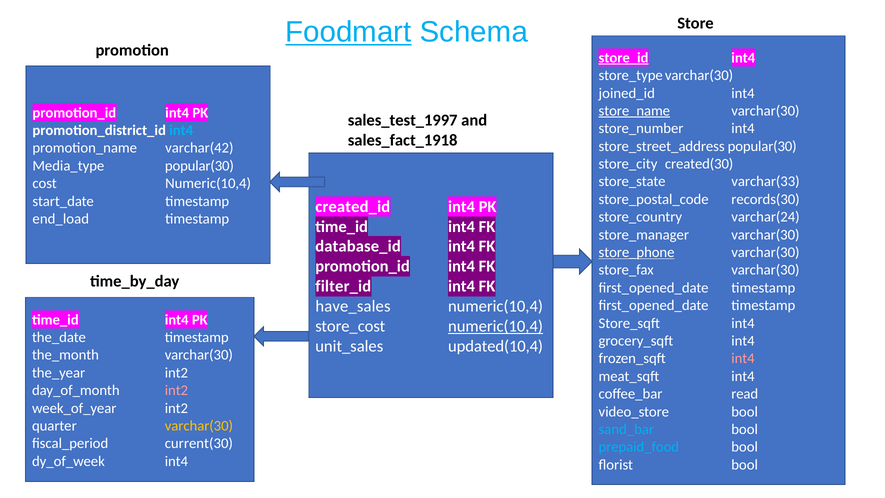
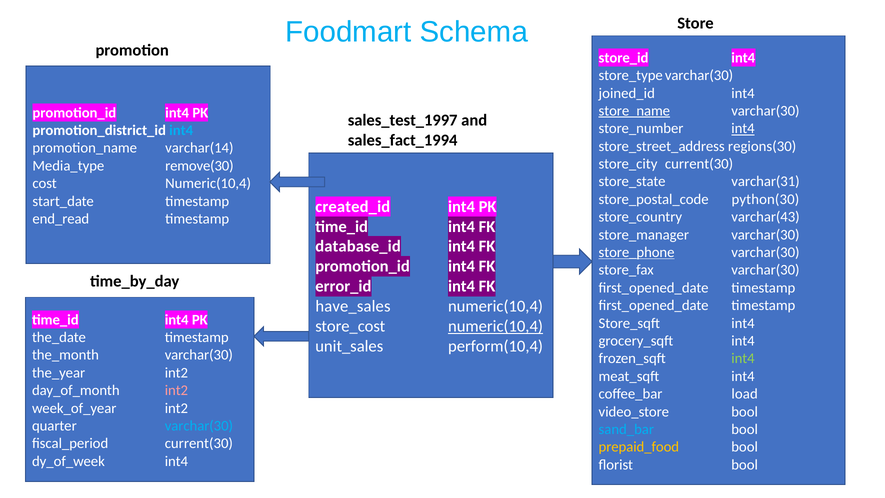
Foodmart underline: present -> none
store_id underline: present -> none
int4 at (743, 128) underline: none -> present
sales_fact_1918: sales_fact_1918 -> sales_fact_1994
store_street_address popular(30: popular(30 -> regions(30
varchar(42: varchar(42 -> varchar(14
store_city created(30: created(30 -> current(30
Media_type popular(30: popular(30 -> remove(30
varchar(33: varchar(33 -> varchar(31
records(30: records(30 -> python(30
varchar(24: varchar(24 -> varchar(43
end_load: end_load -> end_read
filter_id: filter_id -> error_id
updated(10,4: updated(10,4 -> perform(10,4
int4 at (743, 358) colour: pink -> light green
read: read -> load
varchar(30 at (199, 426) colour: yellow -> light blue
prepaid_food colour: light blue -> yellow
